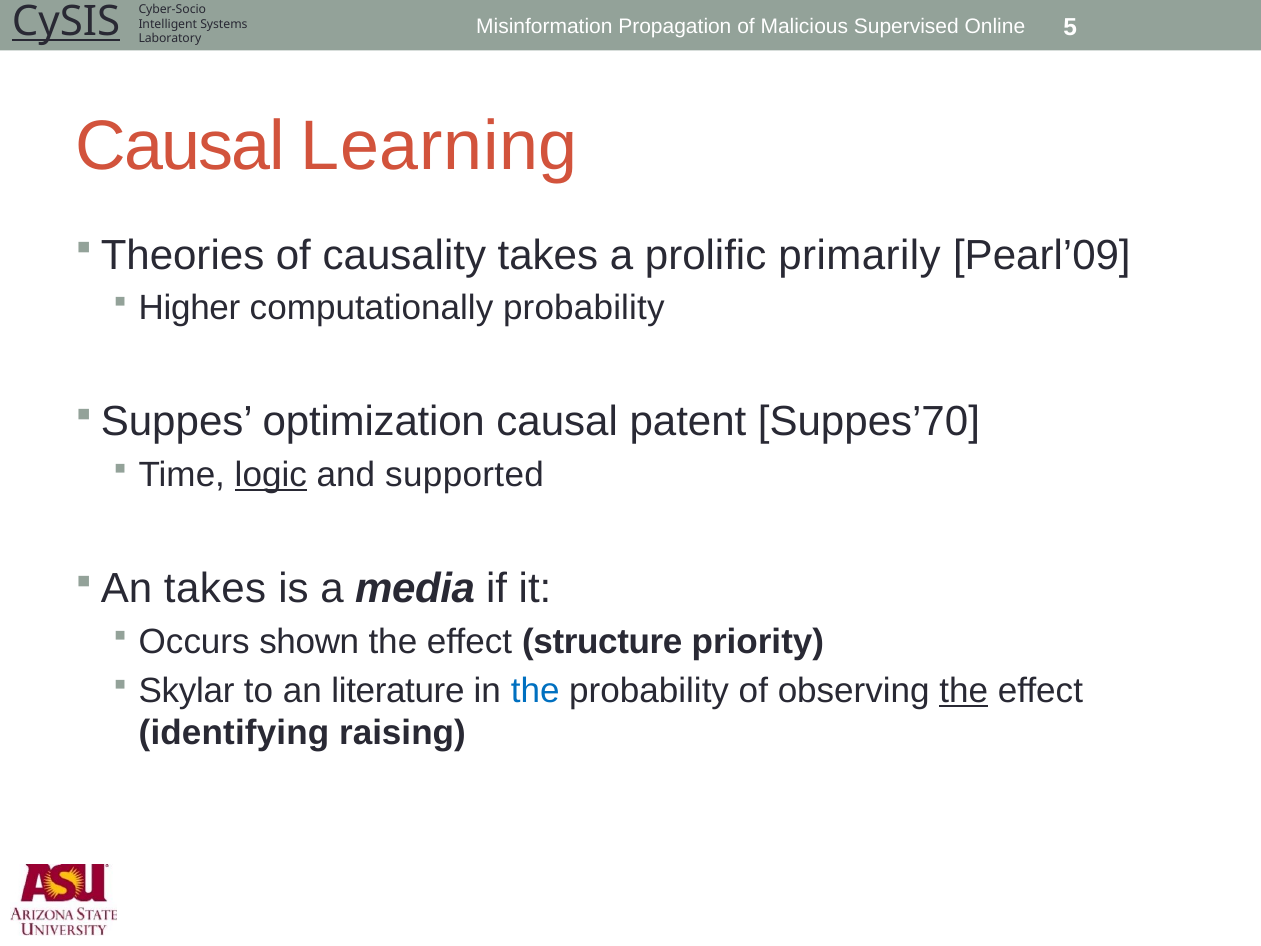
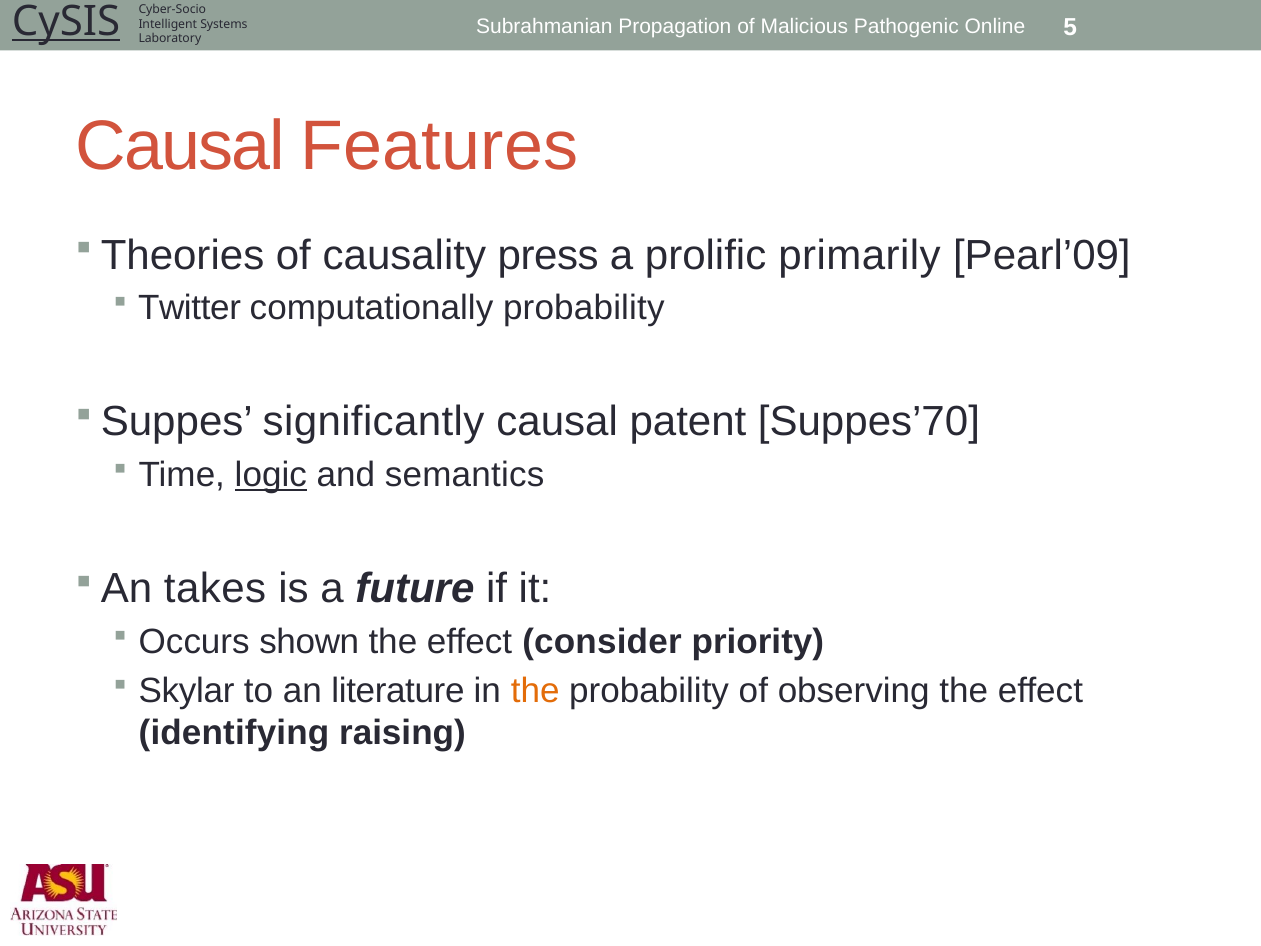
Misinformation: Misinformation -> Subrahmanian
Supervised: Supervised -> Pathogenic
Learning: Learning -> Features
causality takes: takes -> press
Higher: Higher -> Twitter
optimization: optimization -> significantly
supported: supported -> semantics
media: media -> future
structure: structure -> consider
the at (535, 690) colour: blue -> orange
the at (964, 690) underline: present -> none
